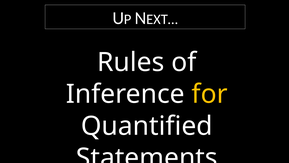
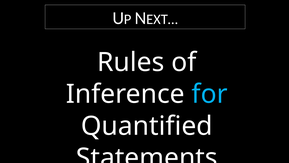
for colour: yellow -> light blue
